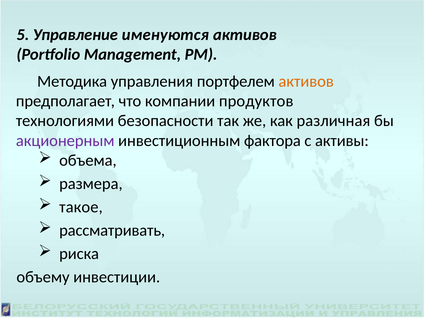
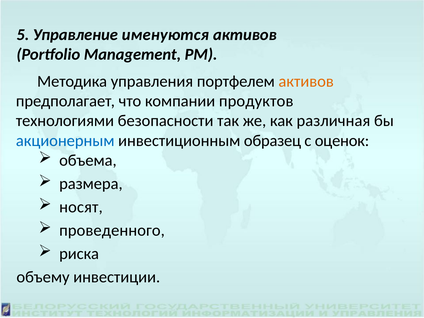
акционерным colour: purple -> blue
фактора: фактора -> образец
активы: активы -> оценок
такое: такое -> носят
рассматривать: рассматривать -> проведенного
